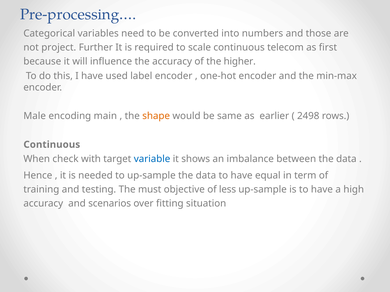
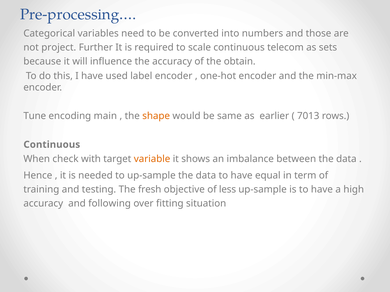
first: first -> sets
higher: higher -> obtain
Male: Male -> Tune
2498: 2498 -> 7013
variable colour: blue -> orange
must: must -> fresh
scenarios: scenarios -> following
